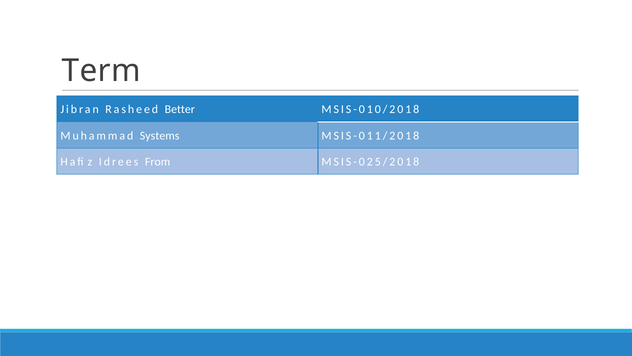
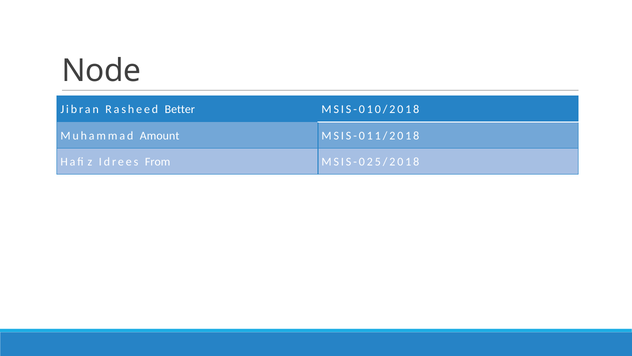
Term: Term -> Node
Systems: Systems -> Amount
